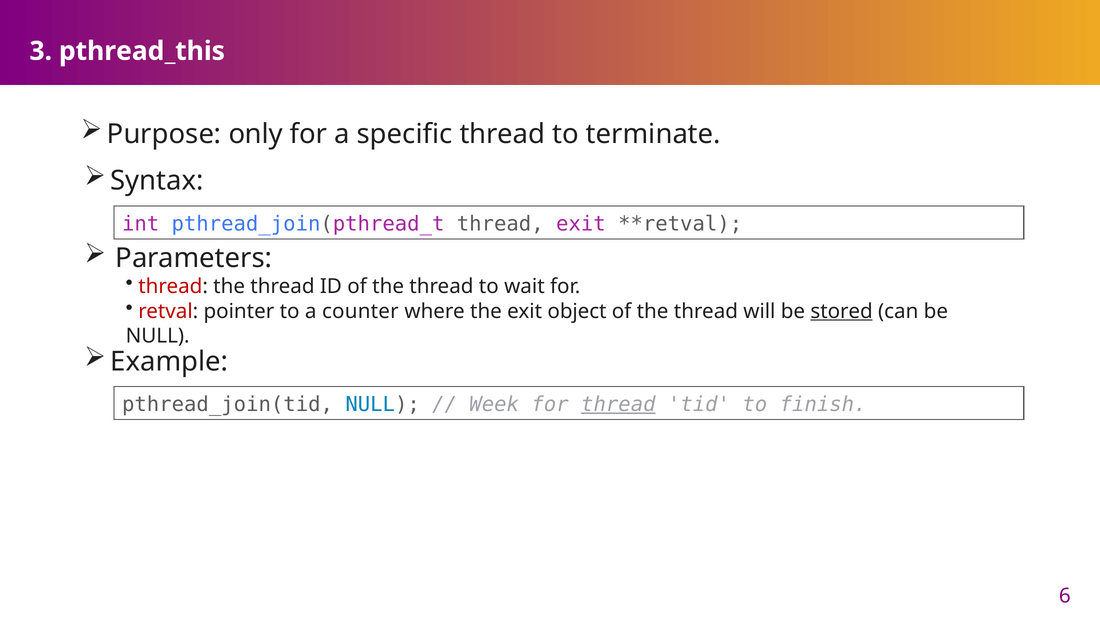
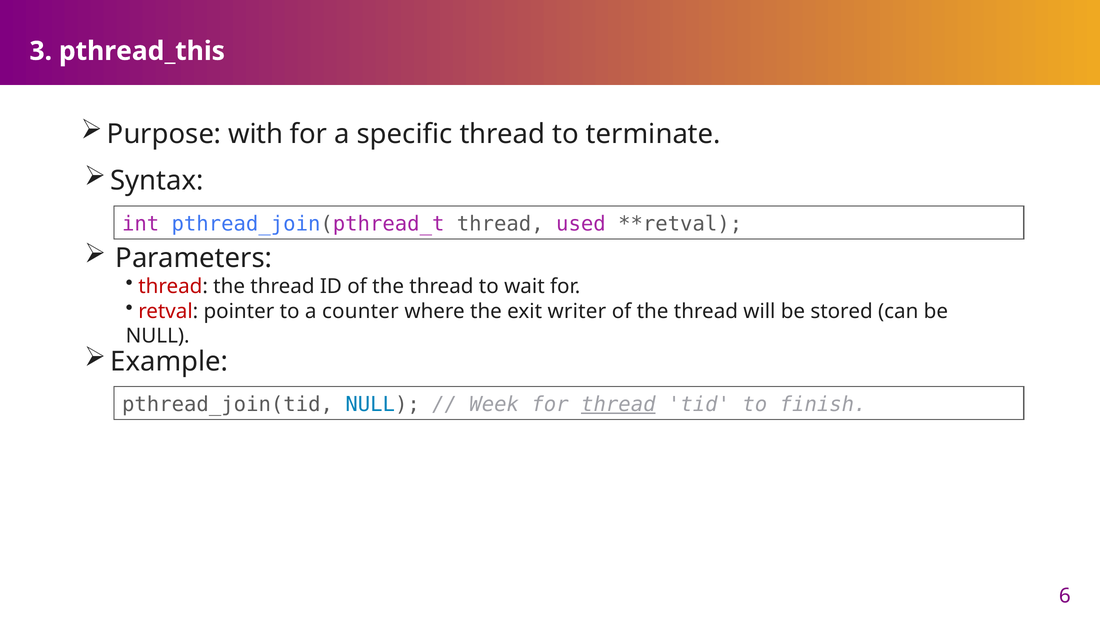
only: only -> with
thread exit: exit -> used
object: object -> writer
stored underline: present -> none
